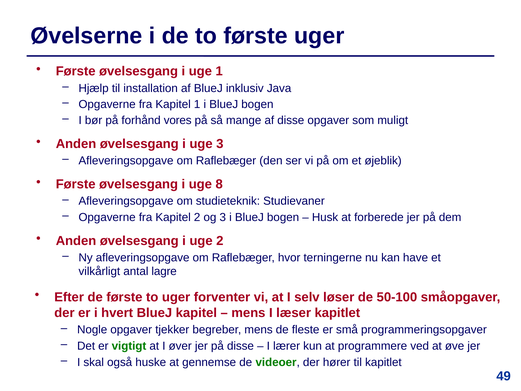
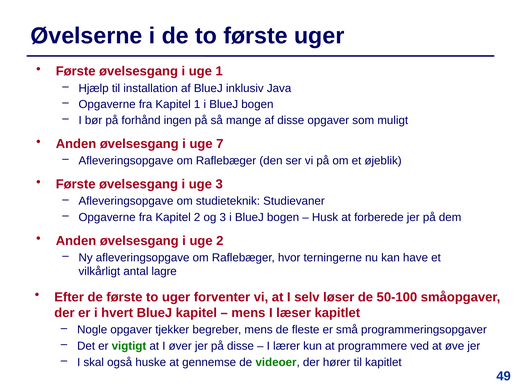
vores: vores -> ingen
uge 3: 3 -> 7
uge 8: 8 -> 3
